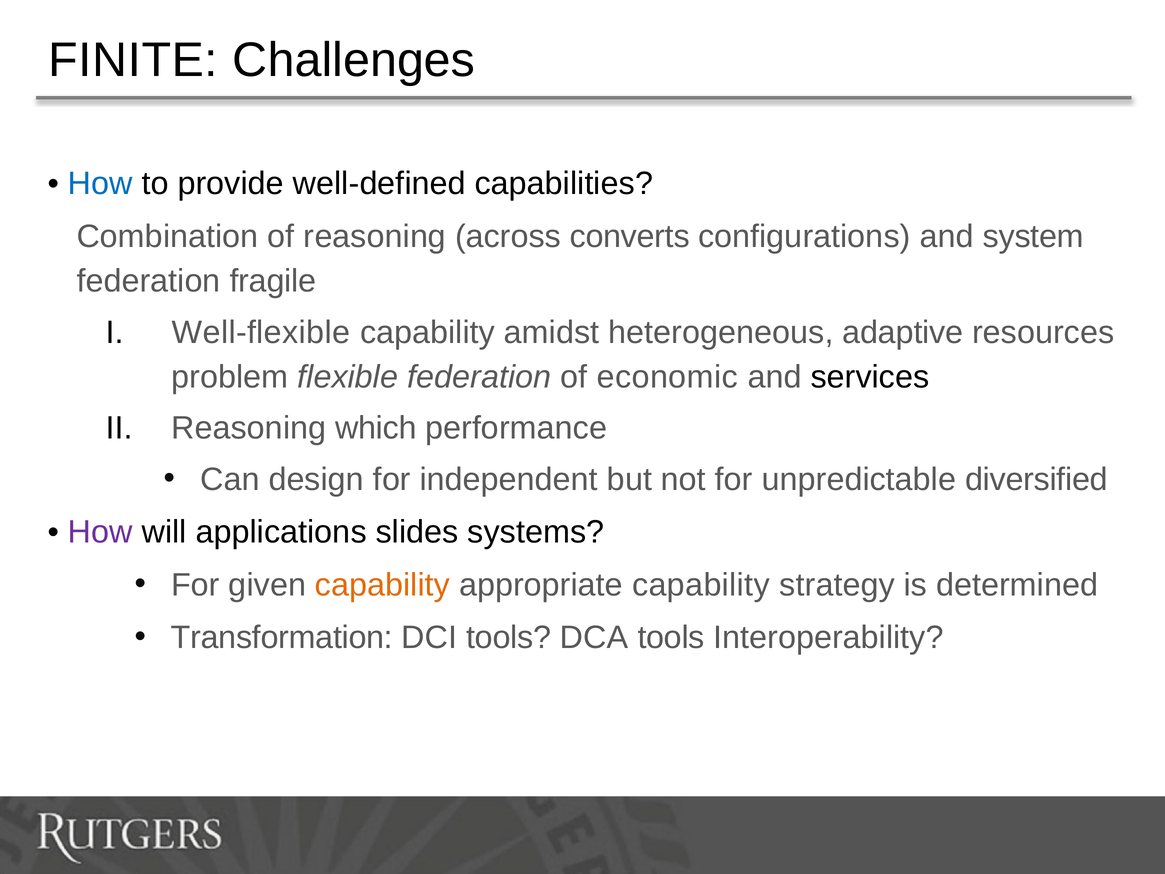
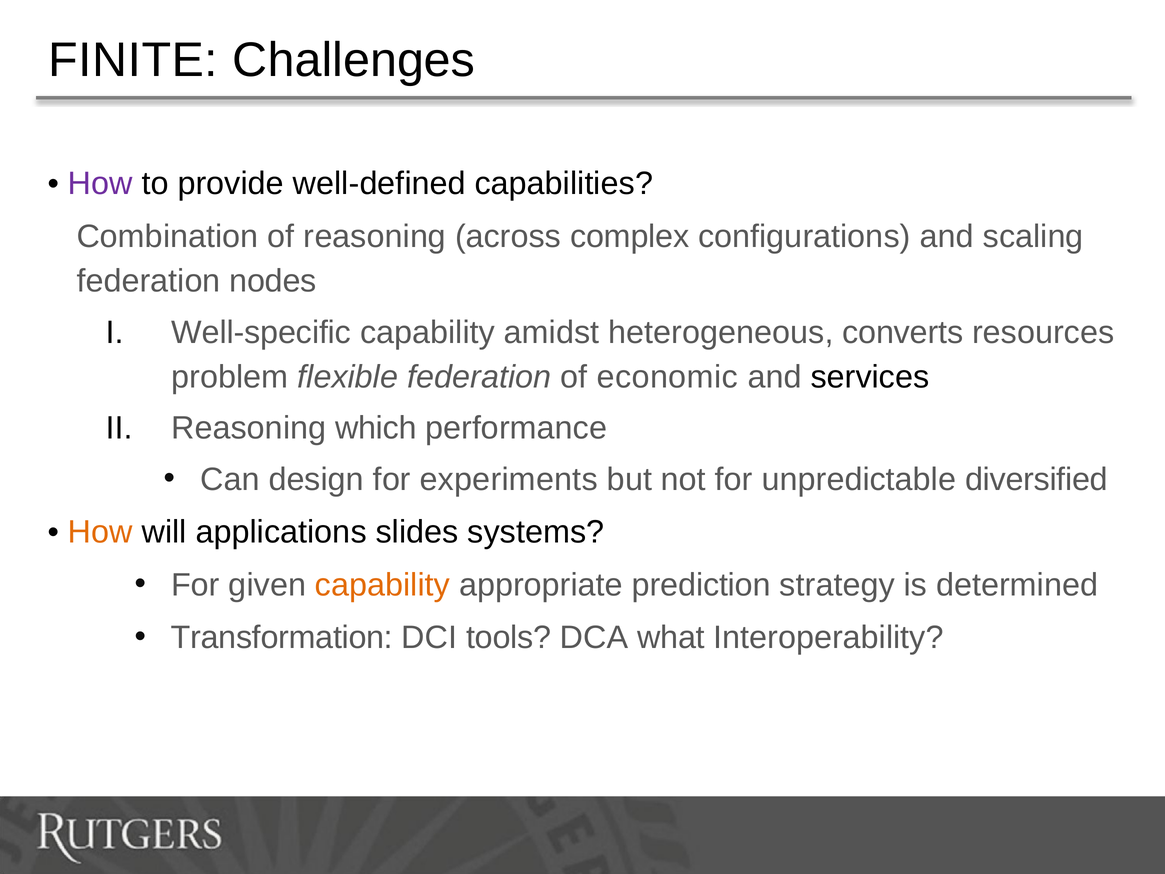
How at (100, 184) colour: blue -> purple
converts: converts -> complex
system: system -> scaling
fragile: fragile -> nodes
Well-flexible: Well-flexible -> Well-specific
adaptive: adaptive -> converts
independent: independent -> experiments
How at (100, 532) colour: purple -> orange
appropriate capability: capability -> prediction
DCA tools: tools -> what
